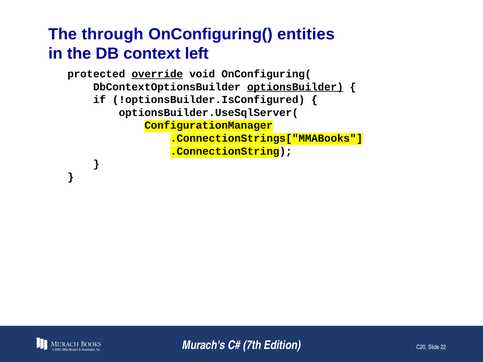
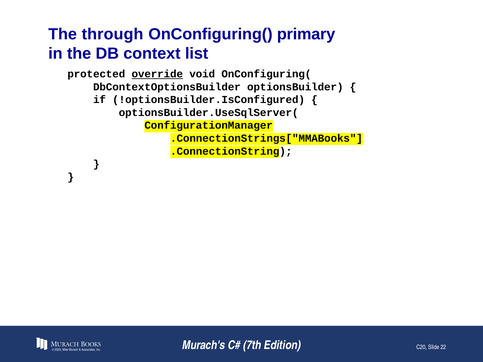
entities: entities -> primary
left: left -> list
optionsBuilder underline: present -> none
